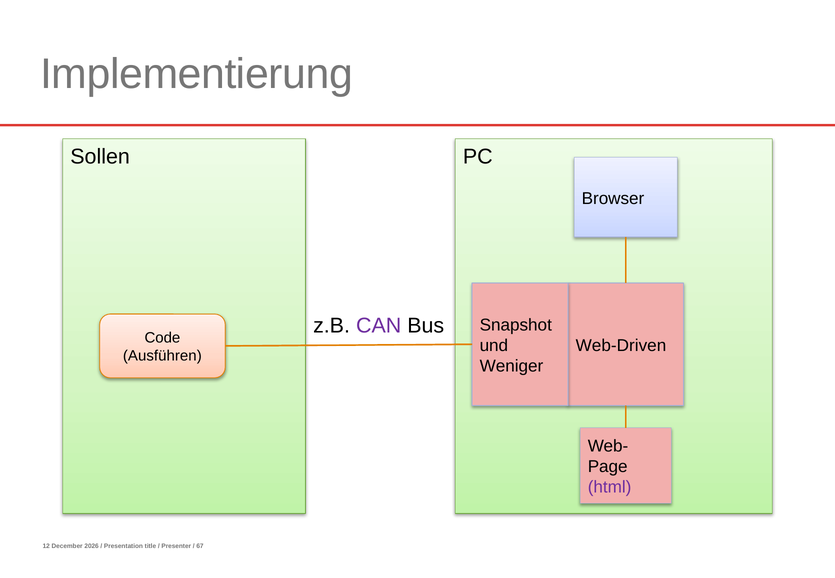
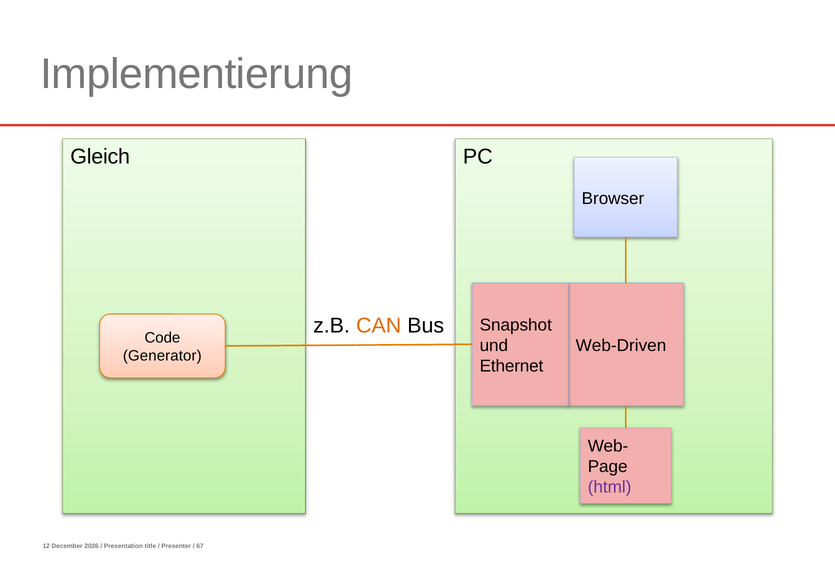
Sollen: Sollen -> Gleich
CAN colour: purple -> orange
Ausführen: Ausführen -> Generator
Weniger: Weniger -> Ethernet
